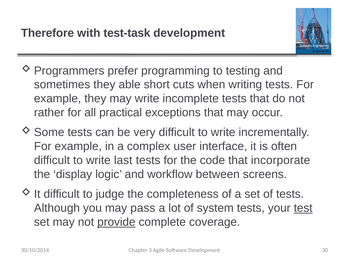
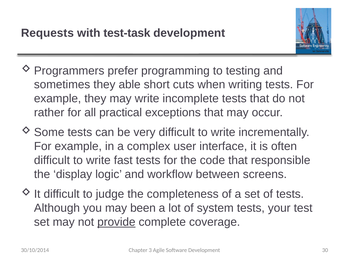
Therefore: Therefore -> Requests
last: last -> fast
incorporate: incorporate -> responsible
pass: pass -> been
test underline: present -> none
